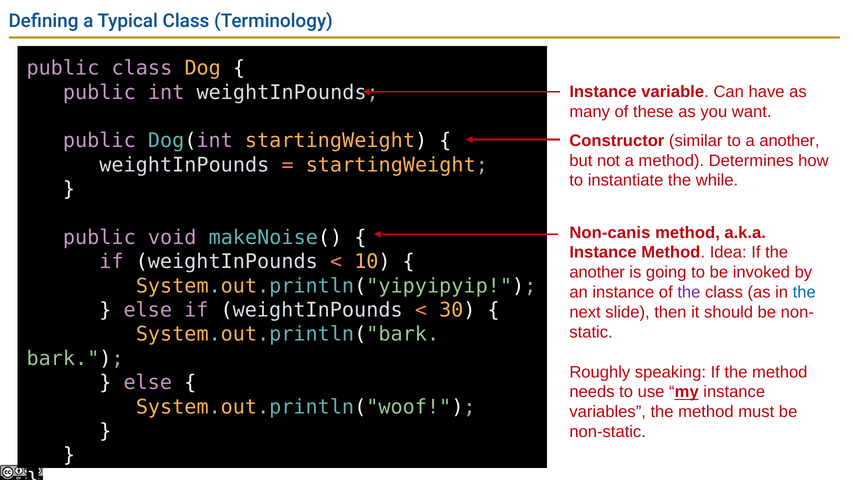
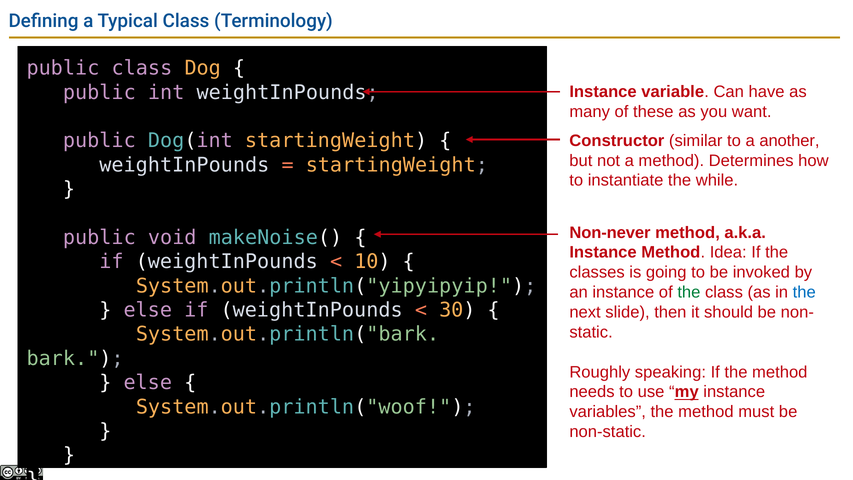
Non-canis: Non-canis -> Non-never
another at (597, 272): another -> classes
the at (689, 292) colour: purple -> green
